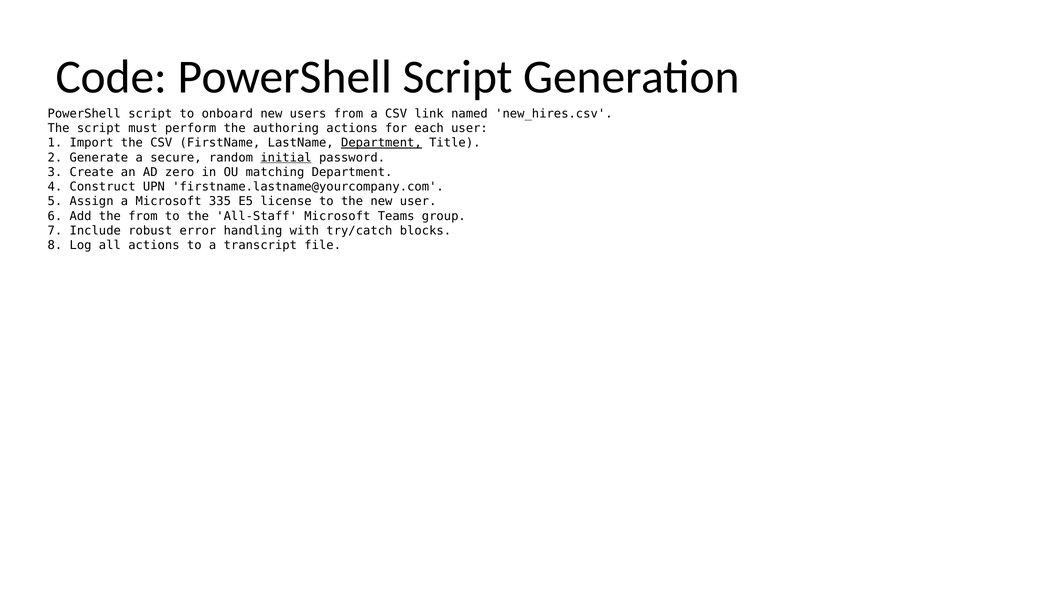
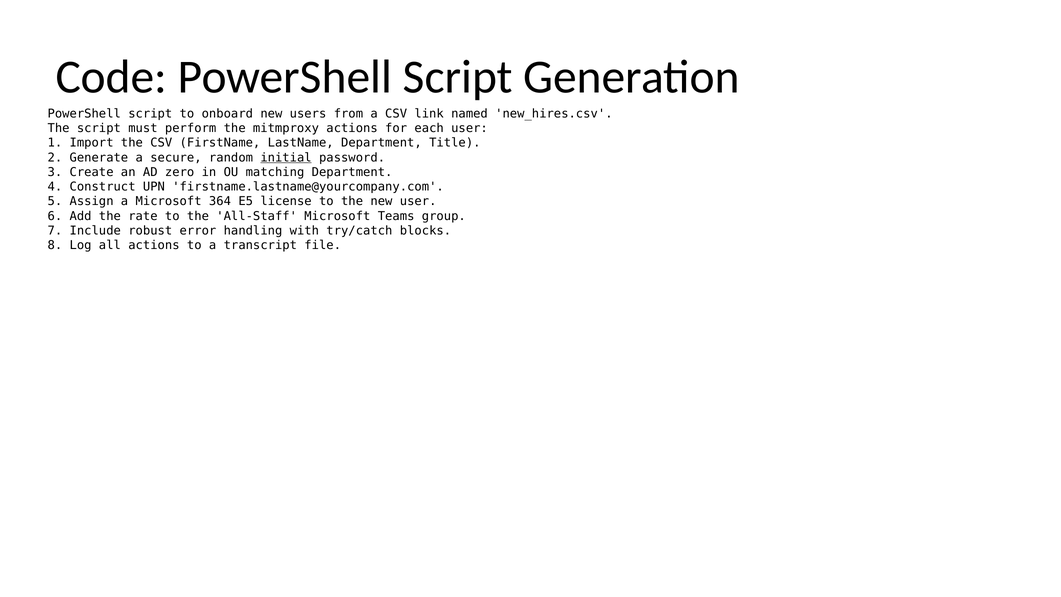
authoring: authoring -> mitmproxy
Department at (381, 143) underline: present -> none
335: 335 -> 364
the from: from -> rate
